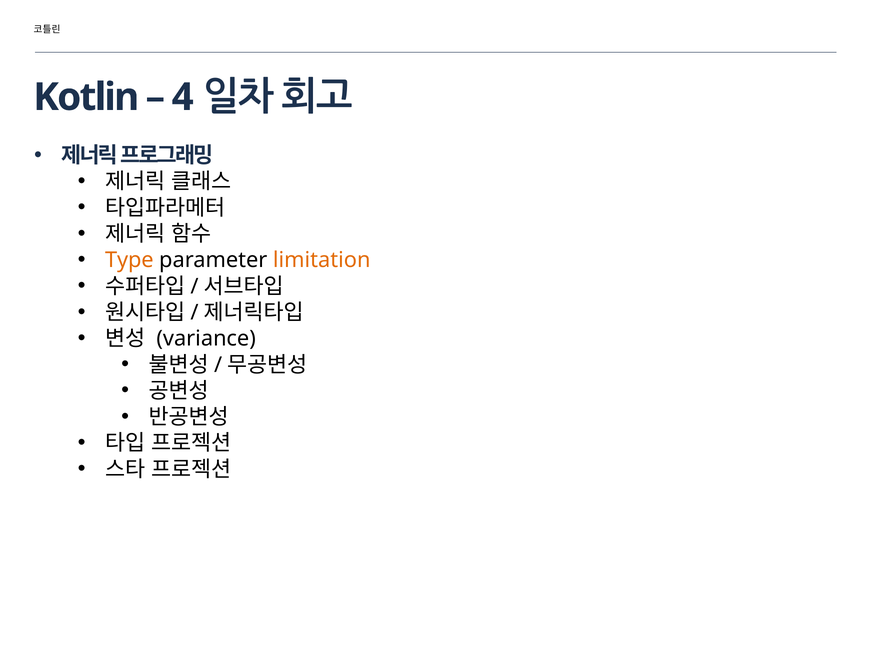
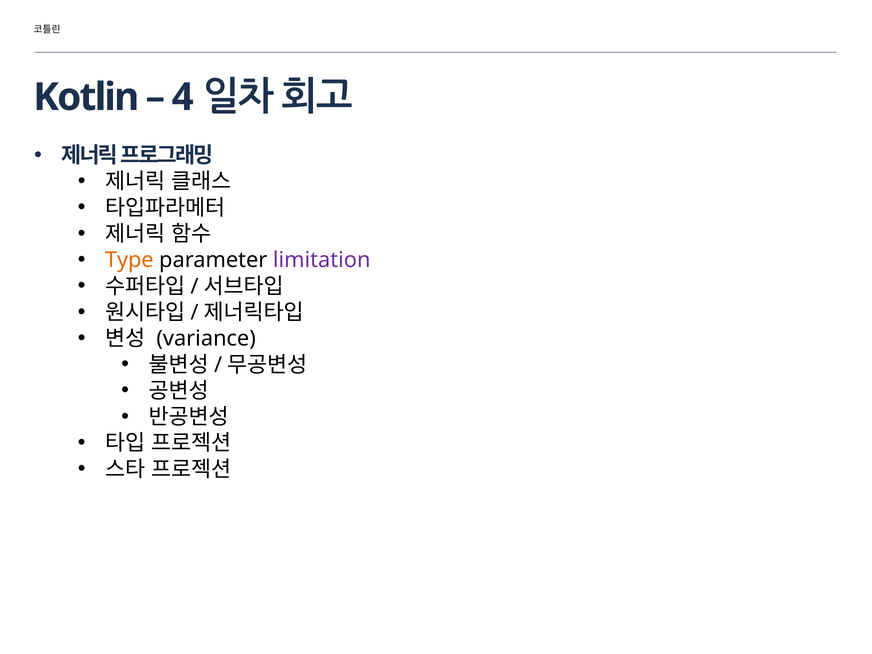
limitation colour: orange -> purple
